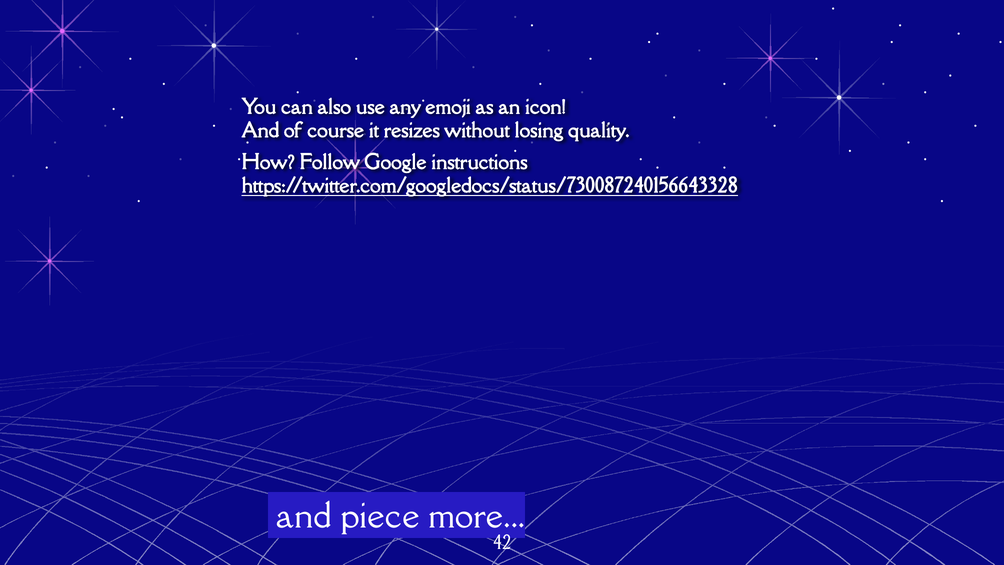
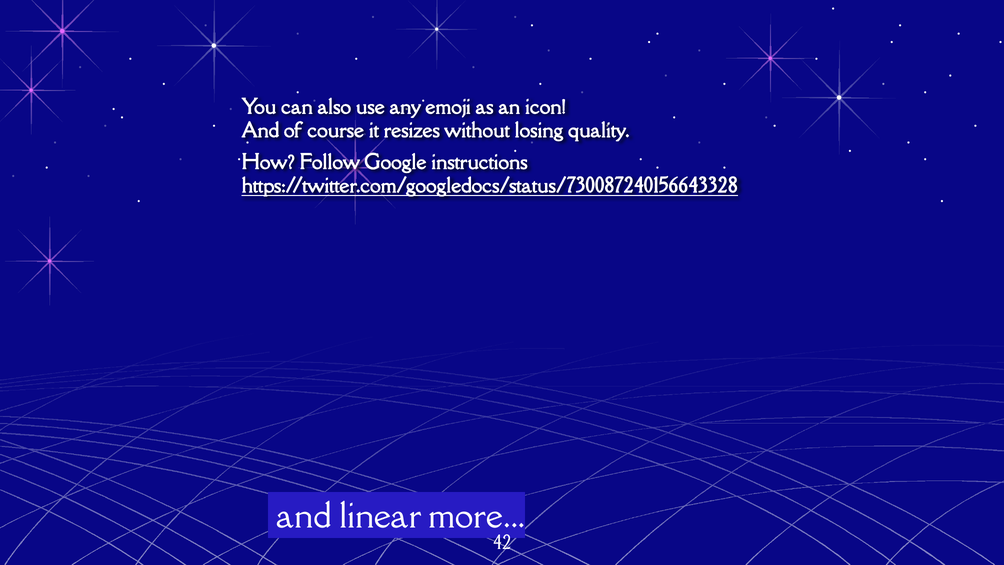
piece: piece -> linear
